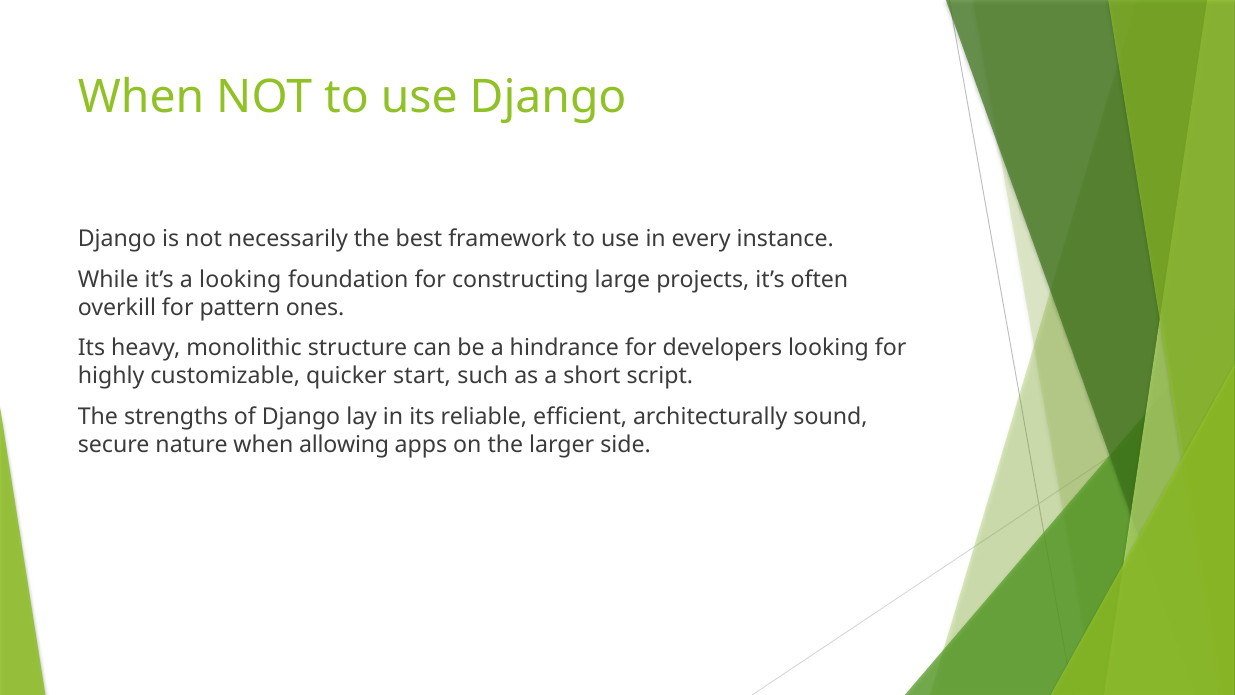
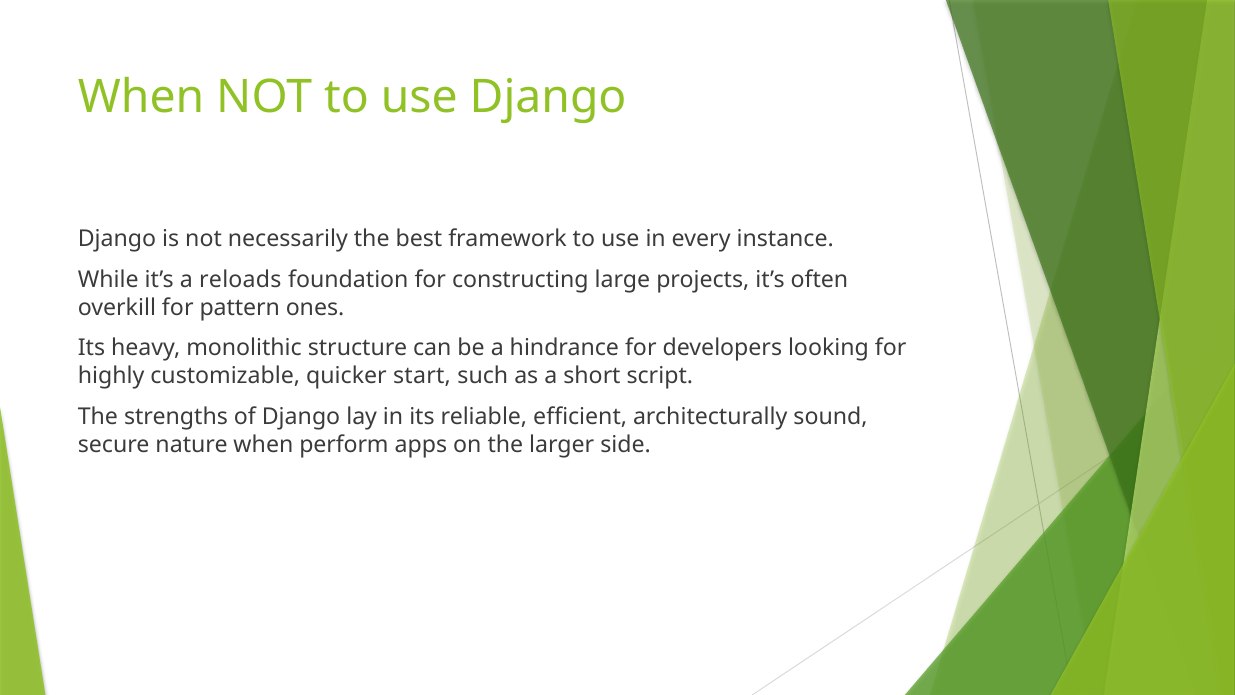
a looking: looking -> reloads
allowing: allowing -> perform
